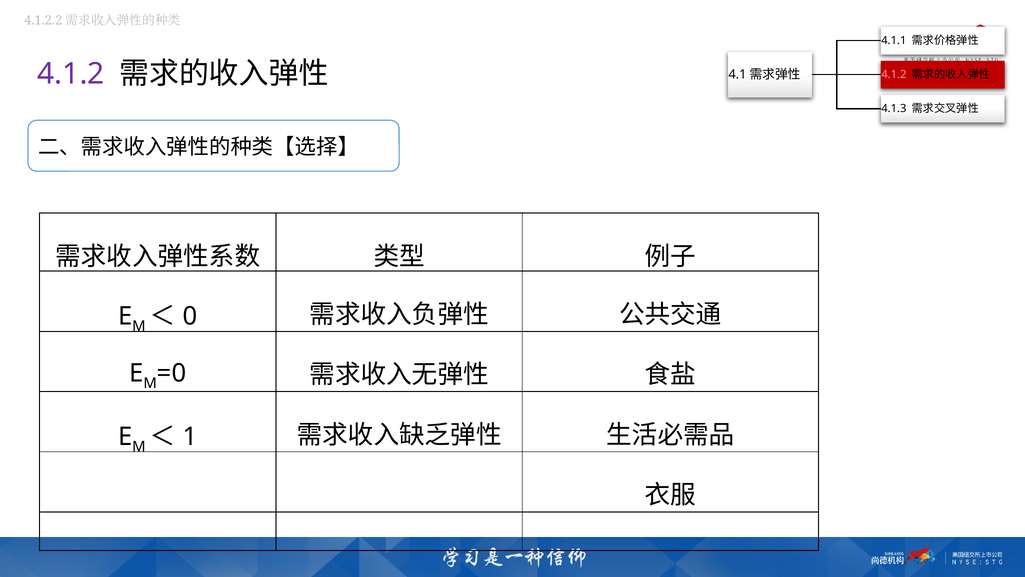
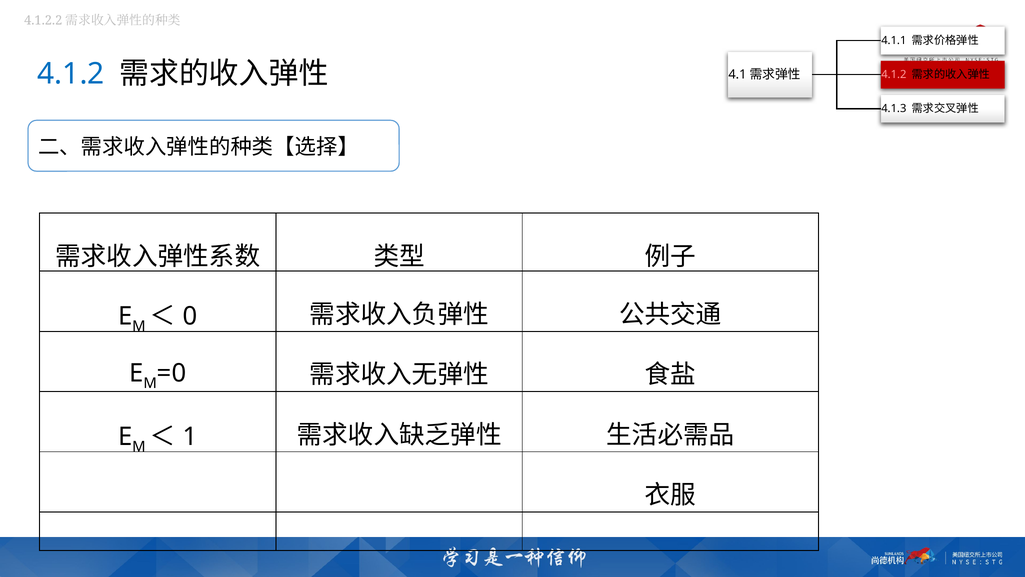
4.1.2 at (71, 74) colour: purple -> blue
